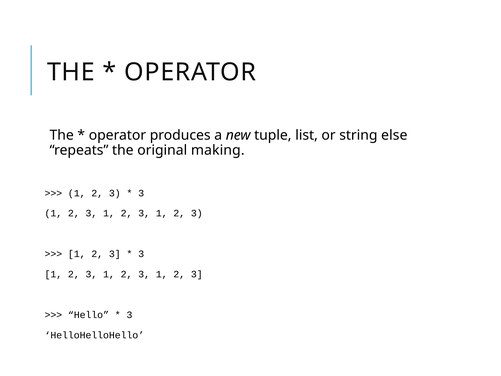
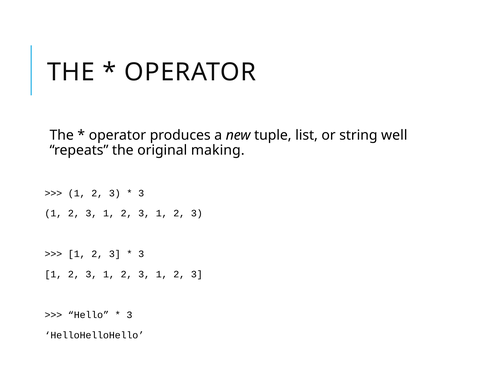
else: else -> well
